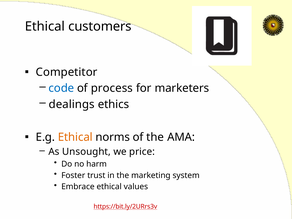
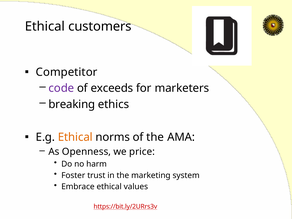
code colour: blue -> purple
process: process -> exceeds
dealings: dealings -> breaking
Unsought: Unsought -> Openness
